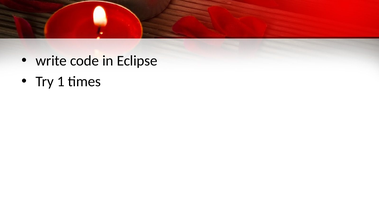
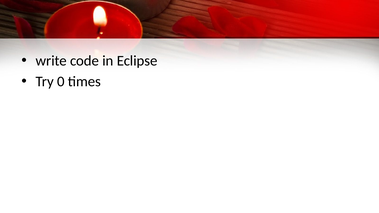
1: 1 -> 0
